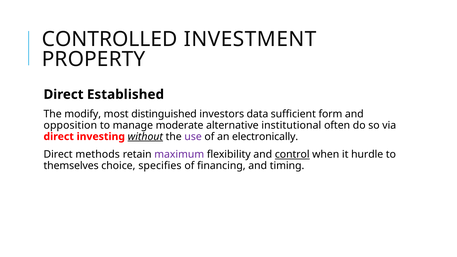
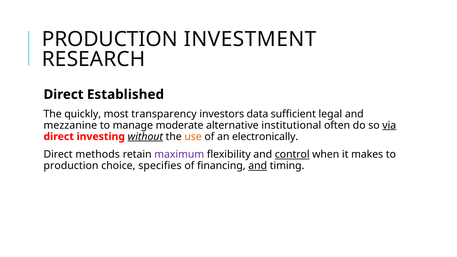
CONTROLLED at (110, 39): CONTROLLED -> PRODUCTION
PROPERTY: PROPERTY -> RESEARCH
modify: modify -> quickly
distinguished: distinguished -> transparency
form: form -> legal
opposition: opposition -> mezzanine
via underline: none -> present
use colour: purple -> orange
hurdle: hurdle -> makes
themselves at (71, 166): themselves -> production
and at (258, 166) underline: none -> present
